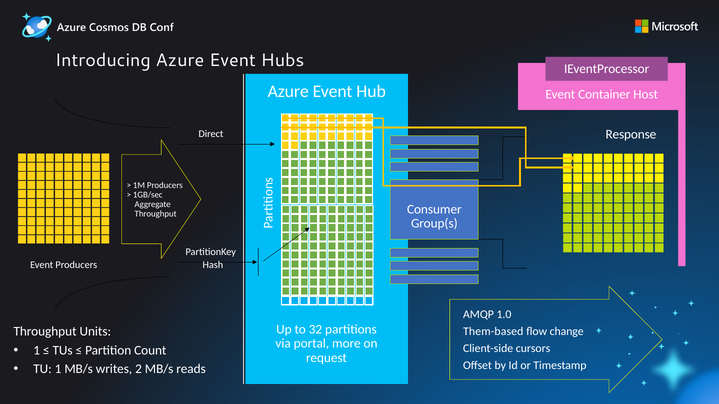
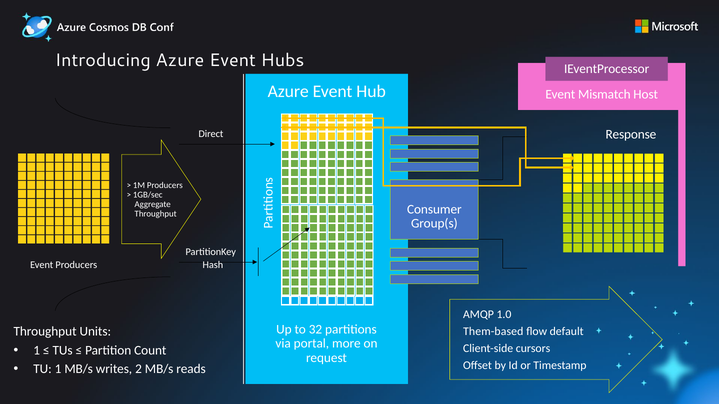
Container: Container -> Mismatch
change: change -> default
